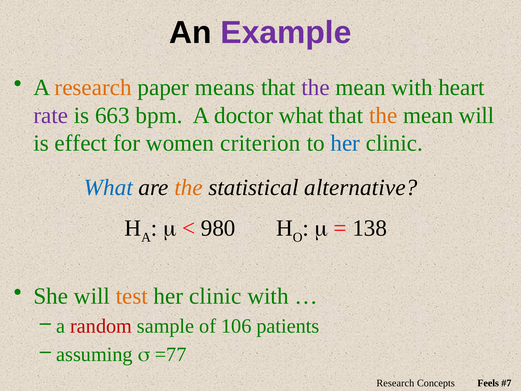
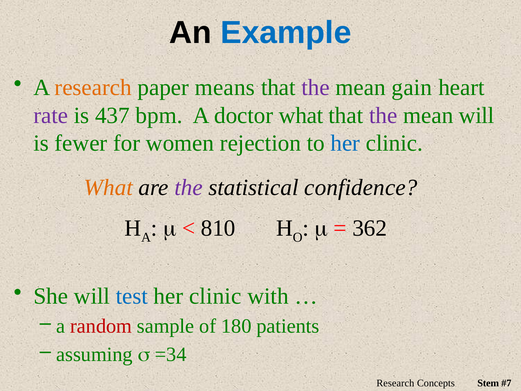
Example colour: purple -> blue
mean with: with -> gain
663: 663 -> 437
the at (383, 115) colour: orange -> purple
effect: effect -> fewer
criterion: criterion -> rejection
What at (108, 187) colour: blue -> orange
the at (189, 187) colour: orange -> purple
alternative: alternative -> confidence
980: 980 -> 810
138: 138 -> 362
test colour: orange -> blue
106: 106 -> 180
=77: =77 -> =34
Feels: Feels -> Stem
